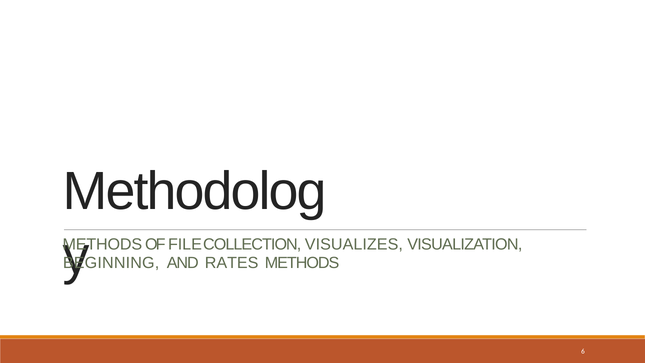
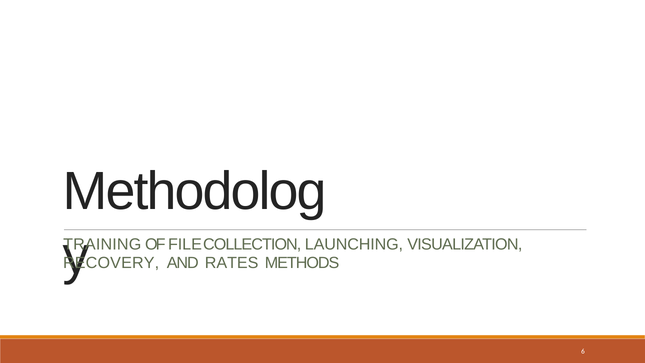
METHODS at (102, 244): METHODS -> TRAINING
VISUALIZES: VISUALIZES -> LAUNCHING
BEGINNING: BEGINNING -> RECOVERY
